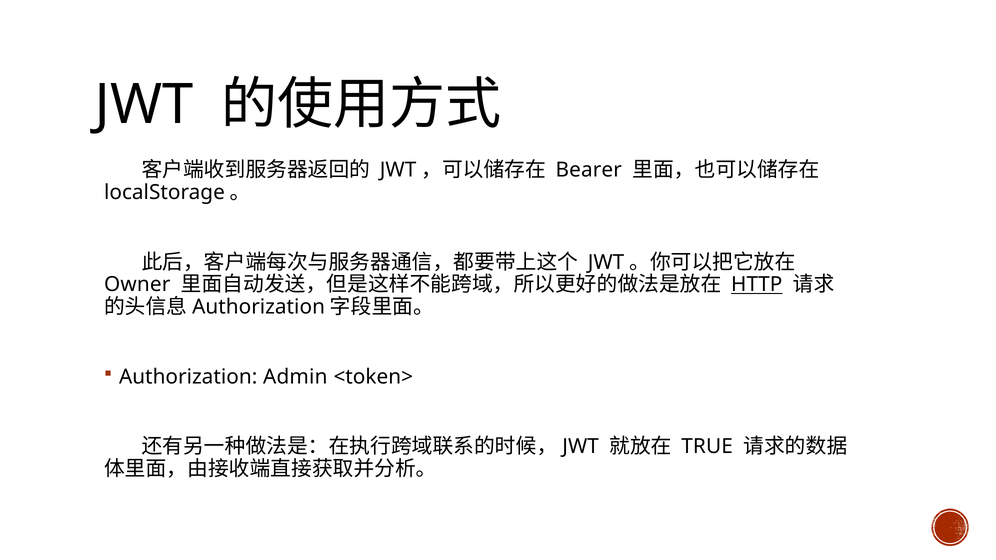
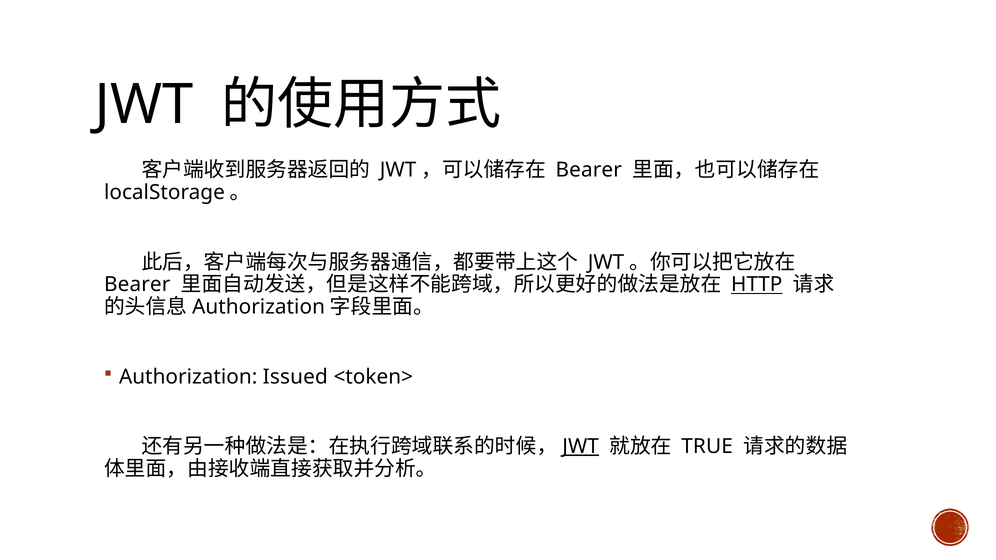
Owner at (137, 285): Owner -> Bearer
Admin: Admin -> Issued
JWT at (581, 447) underline: none -> present
